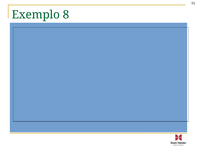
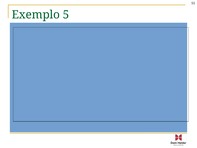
8: 8 -> 5
